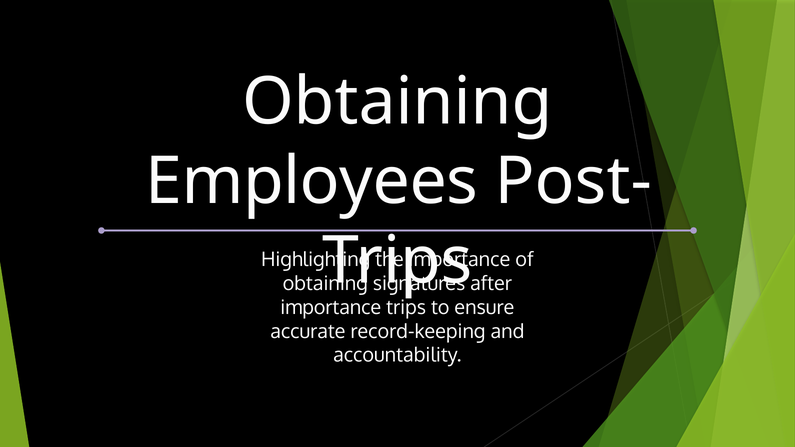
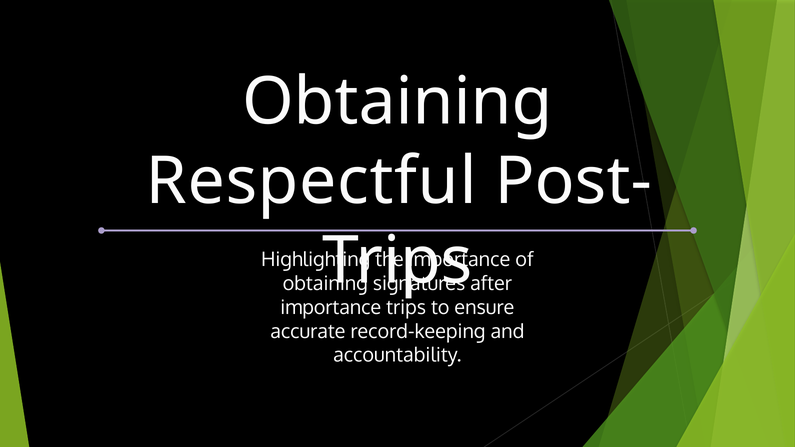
Employees: Employees -> Respectful
